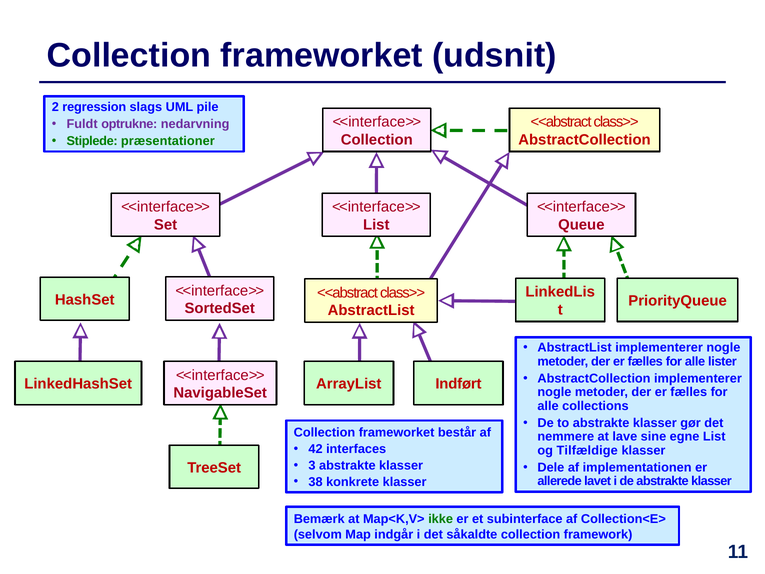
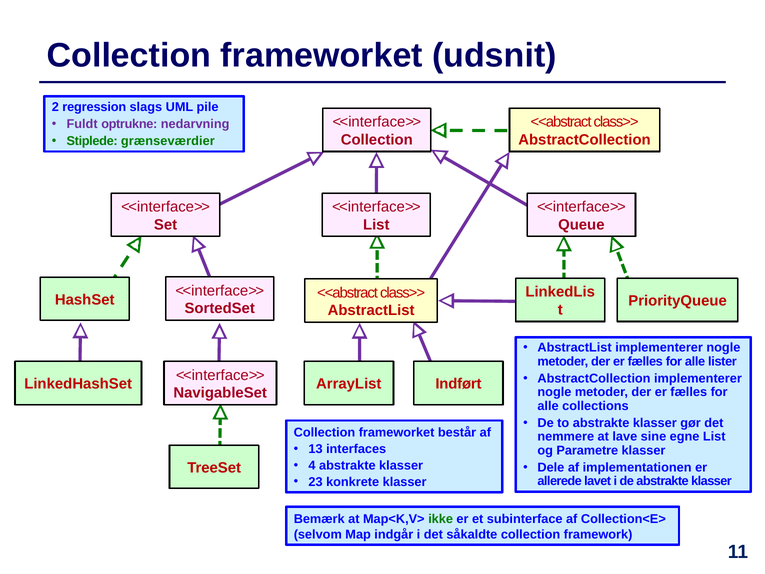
præsentationer: præsentationer -> grænseværdier
42: 42 -> 13
Tilfældige: Tilfældige -> Parametre
3: 3 -> 4
38: 38 -> 23
